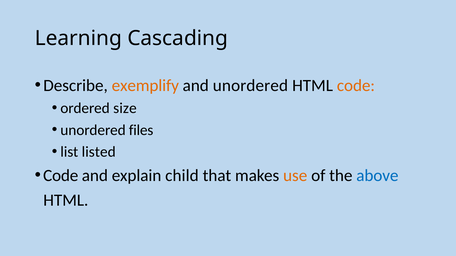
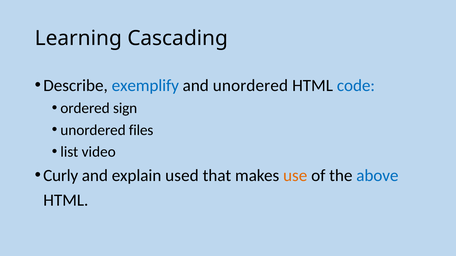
exemplify colour: orange -> blue
code at (356, 86) colour: orange -> blue
size: size -> sign
listed: listed -> video
Code at (61, 176): Code -> Curly
child: child -> used
